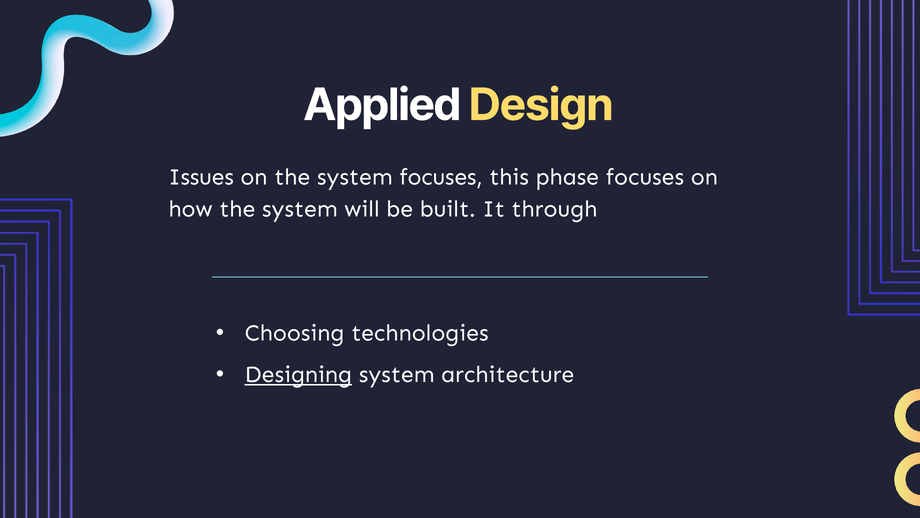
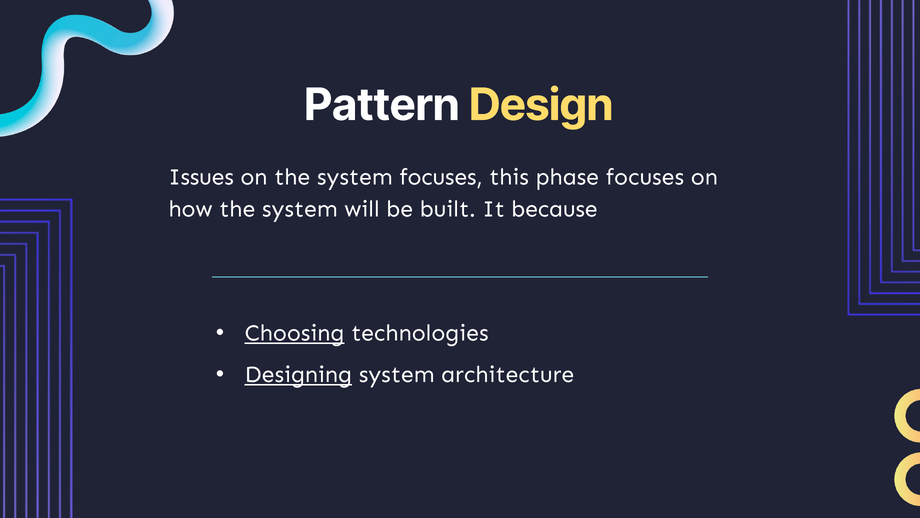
Applied: Applied -> Pattern
through: through -> because
Choosing underline: none -> present
